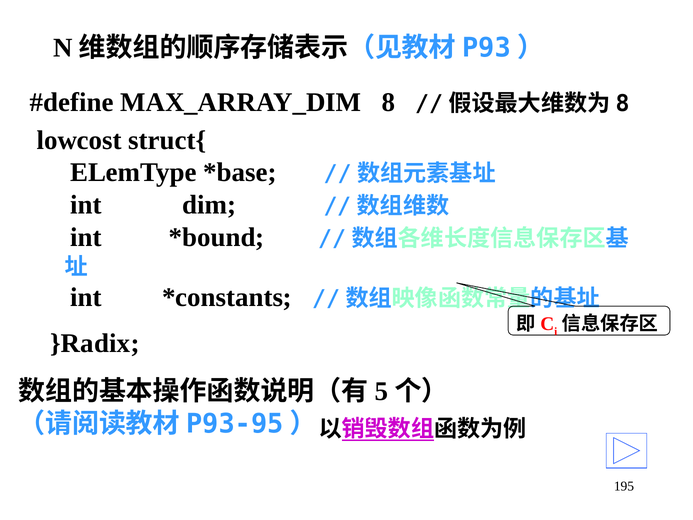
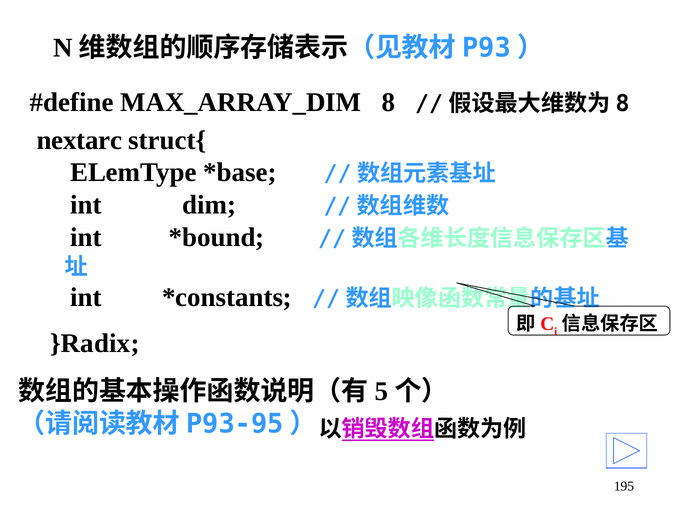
lowcost: lowcost -> nextarc
